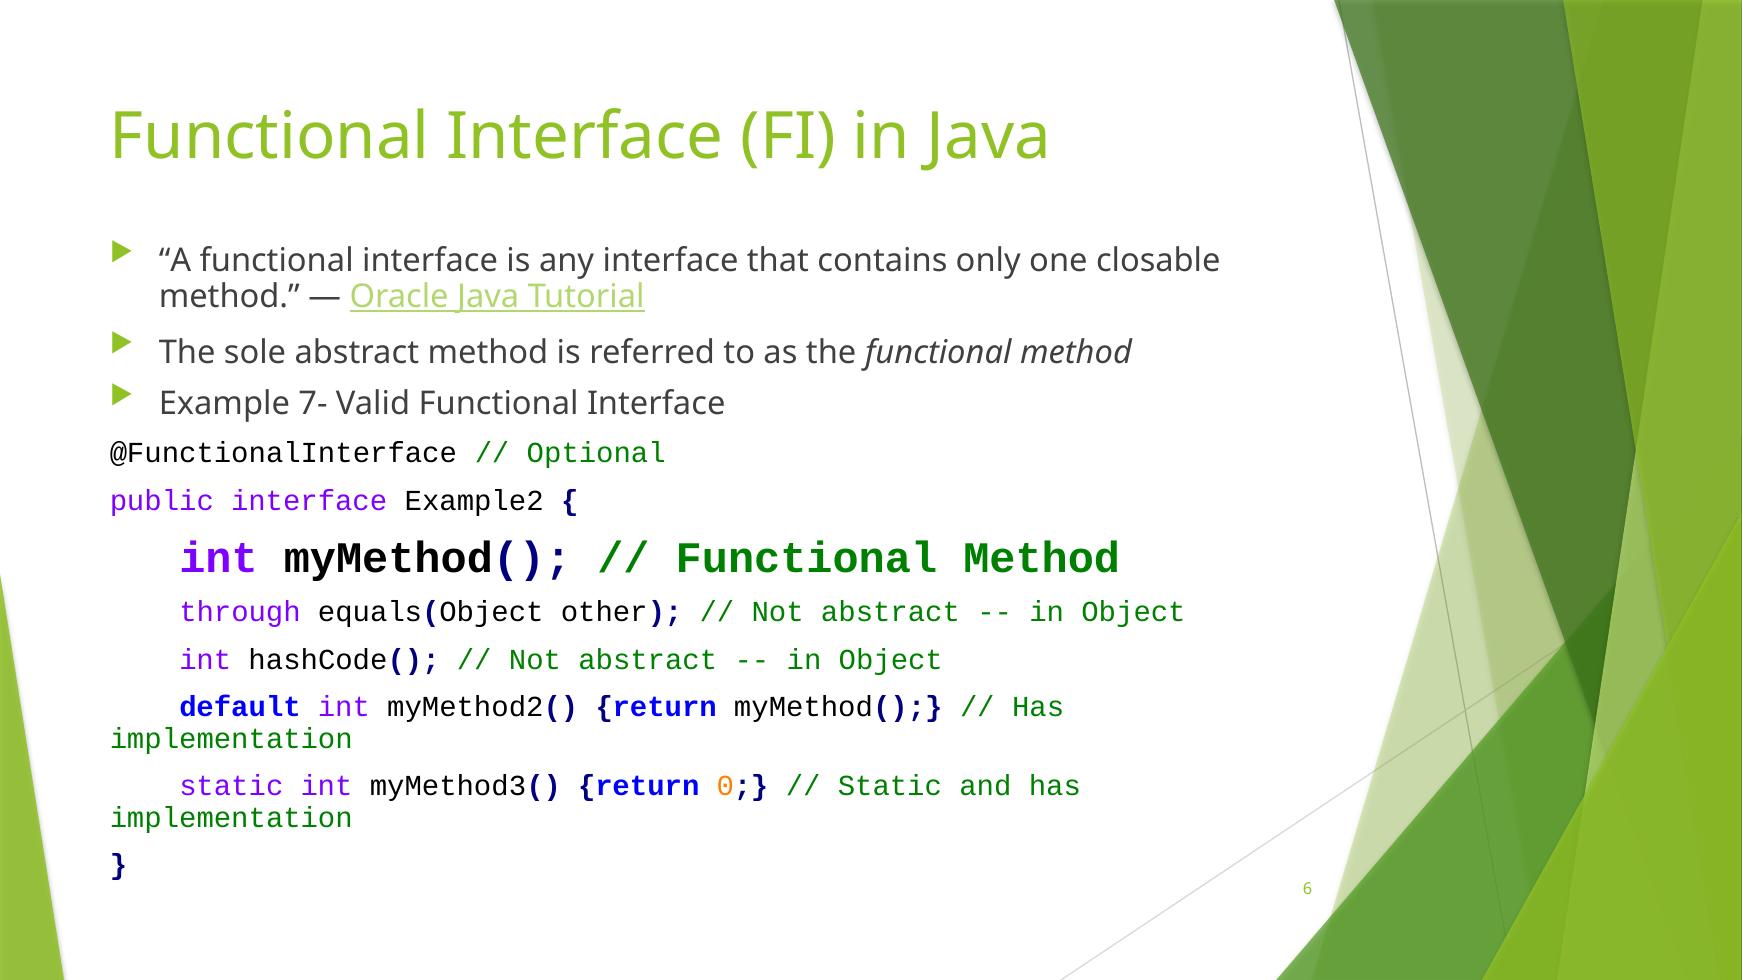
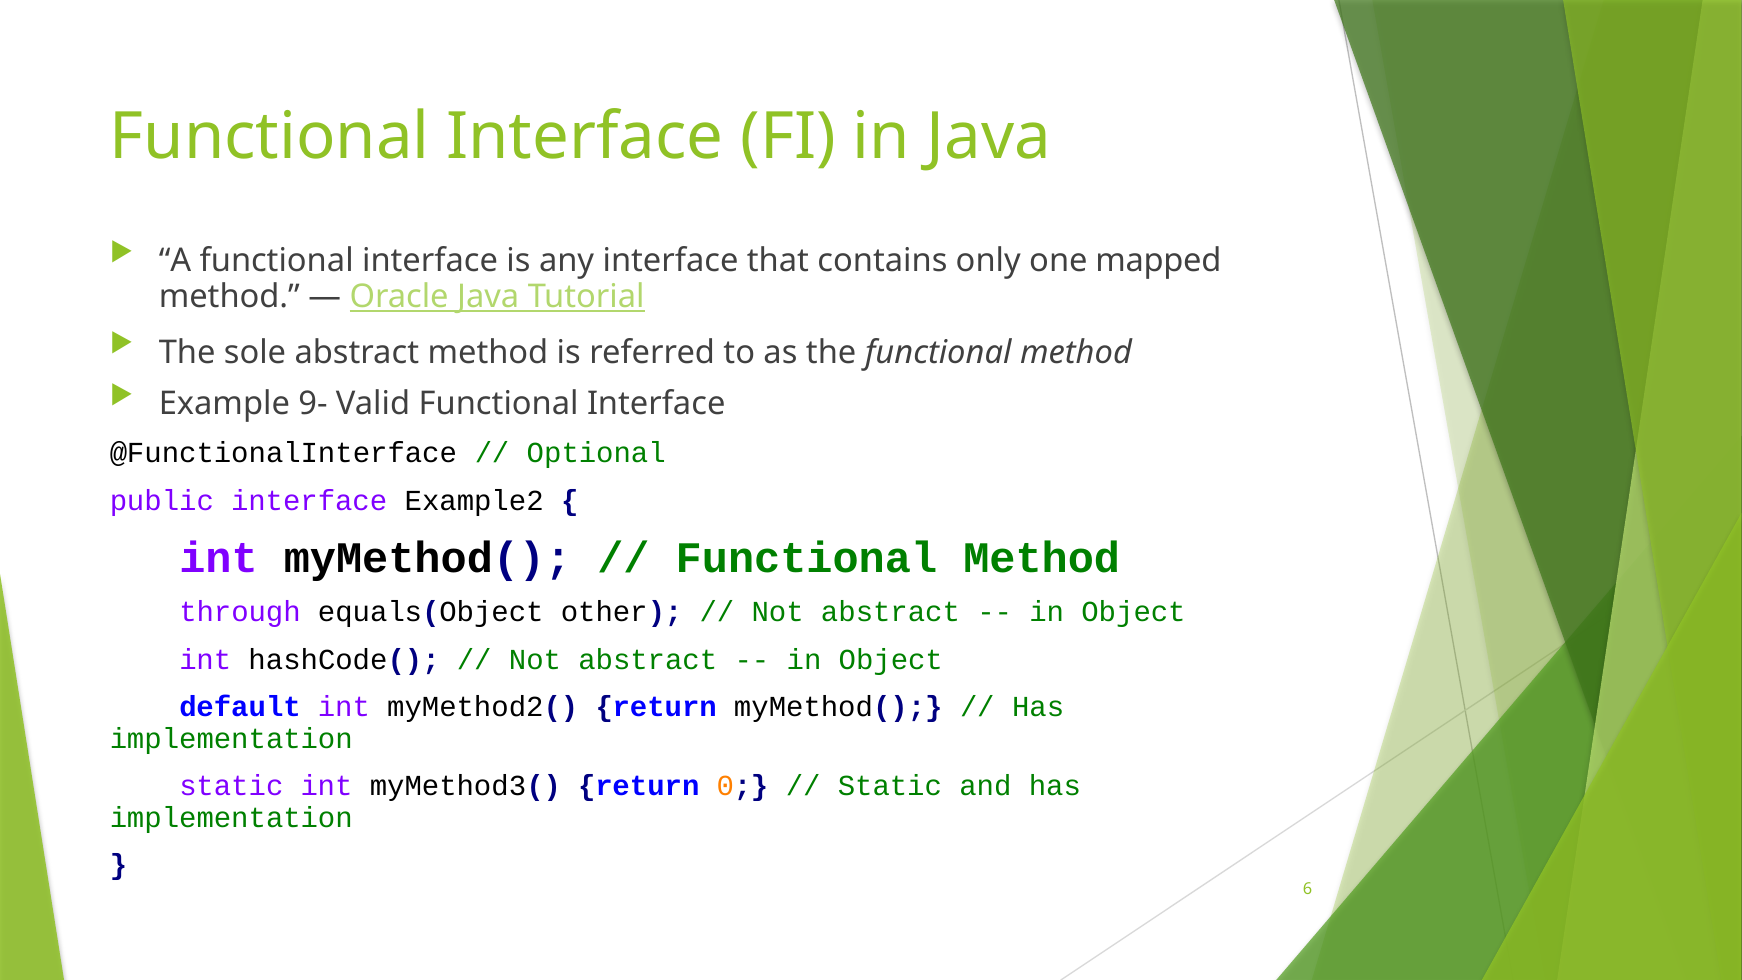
closable: closable -> mapped
7-: 7- -> 9-
